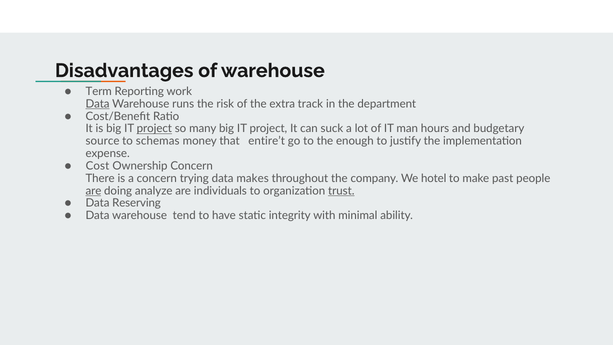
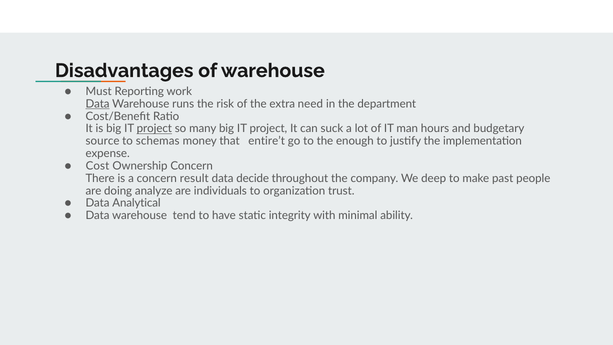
Term: Term -> Must
track: track -> need
trying: trying -> result
makes: makes -> decide
hotel: hotel -> deep
are at (93, 191) underline: present -> none
trust underline: present -> none
Reserving: Reserving -> Analytical
